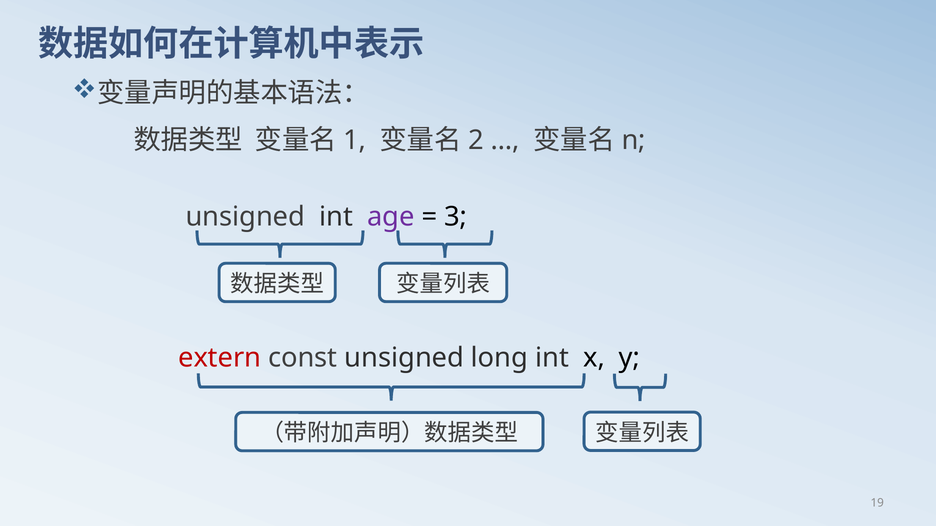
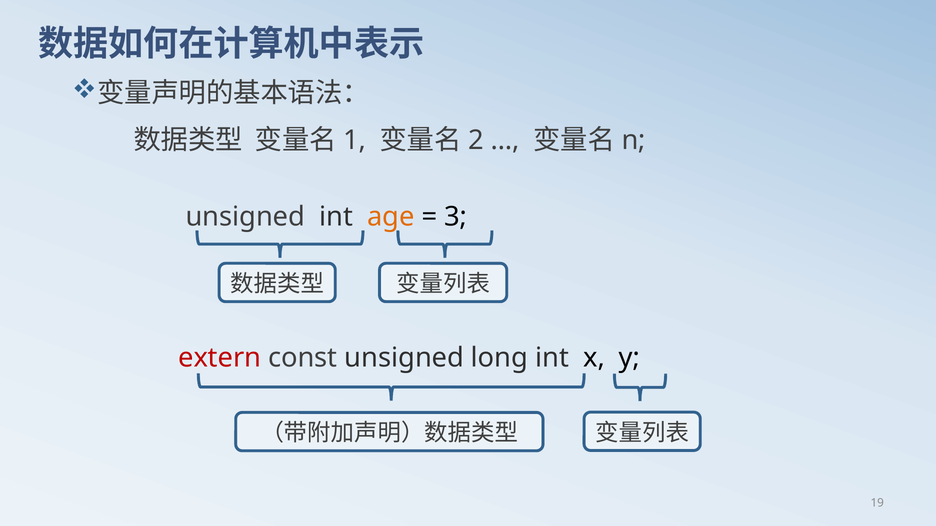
age colour: purple -> orange
